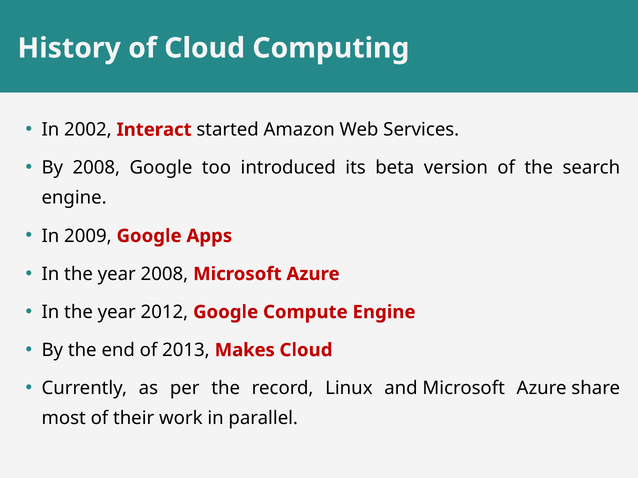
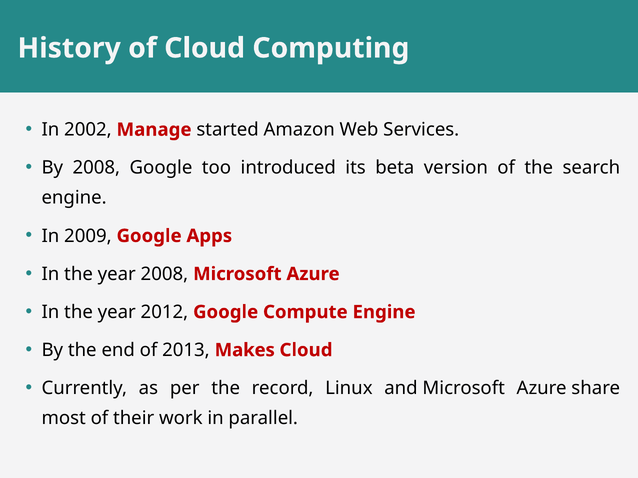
Interact: Interact -> Manage
